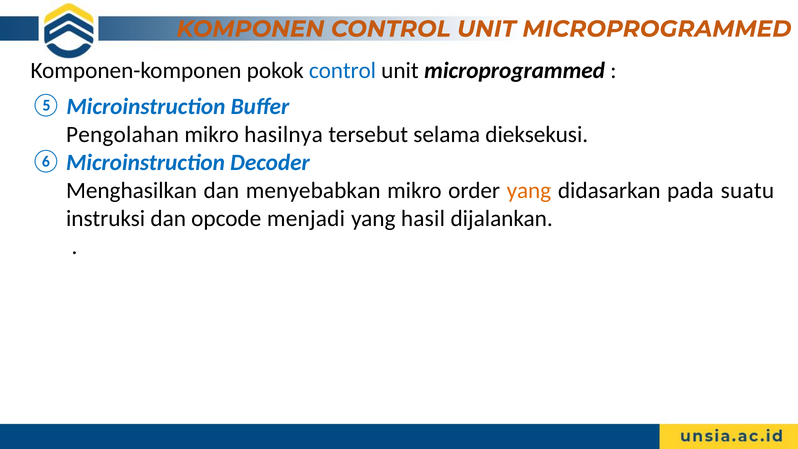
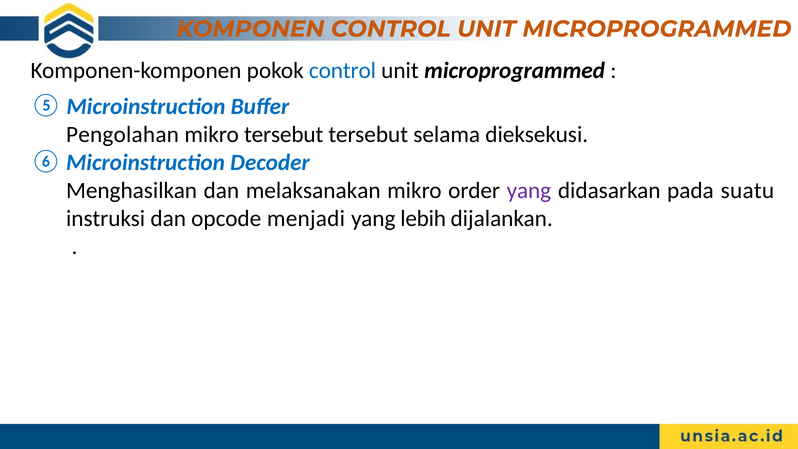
mikro hasilnya: hasilnya -> tersebut
menyebabkan: menyebabkan -> melaksanakan
yang at (529, 190) colour: orange -> purple
hasil: hasil -> lebih
